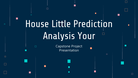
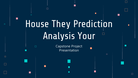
Little: Little -> They
